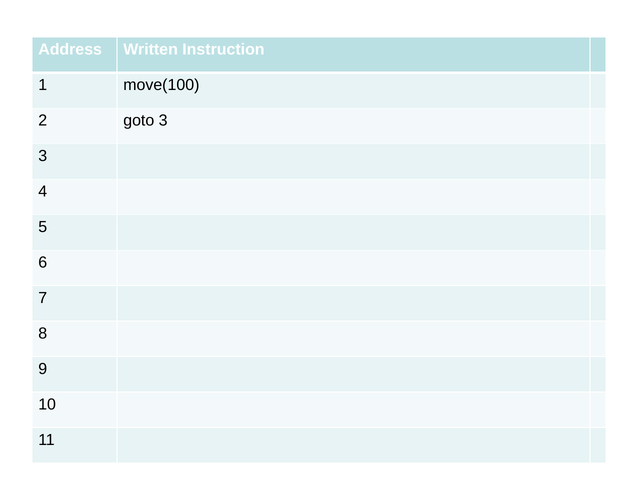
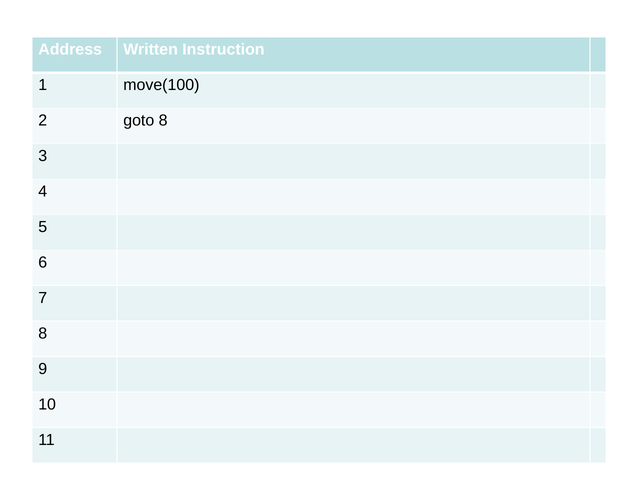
goto 3: 3 -> 8
